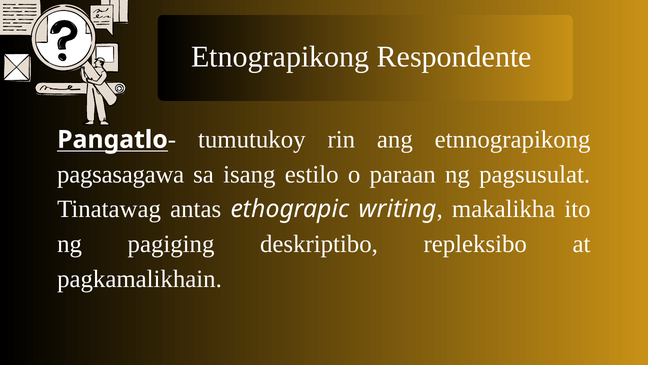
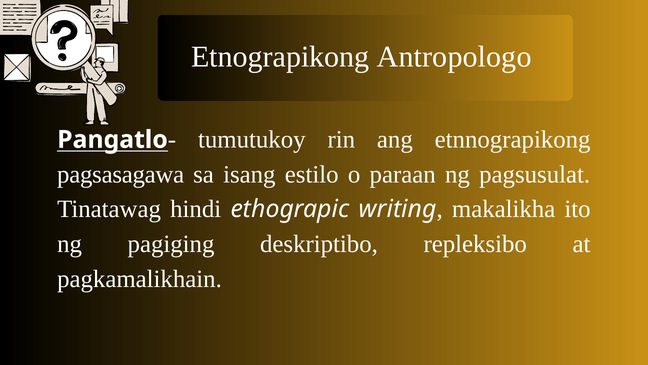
Respondente: Respondente -> Antropologo
antas: antas -> hindi
